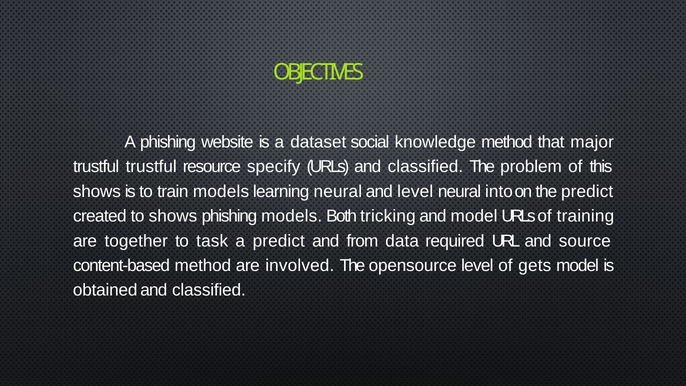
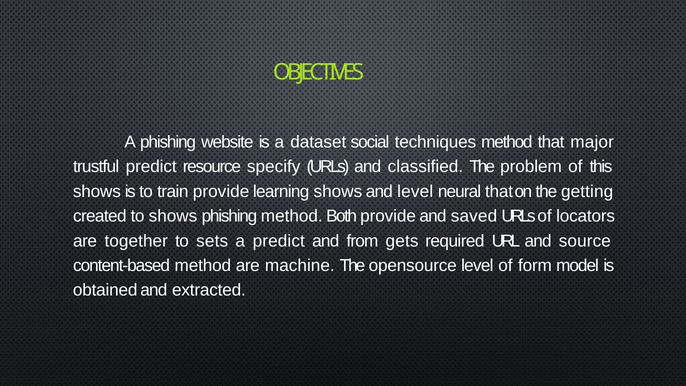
knowledge: knowledge -> techniques
trustful trustful: trustful -> predict
train models: models -> provide
learning neural: neural -> shows
neural into: into -> that
the predict: predict -> getting
phishing models: models -> method
Both tricking: tricking -> provide
and model: model -> saved
training: training -> locators
task: task -> sets
data: data -> gets
involved: involved -> machine
gets: gets -> form
classified at (209, 290): classified -> extracted
